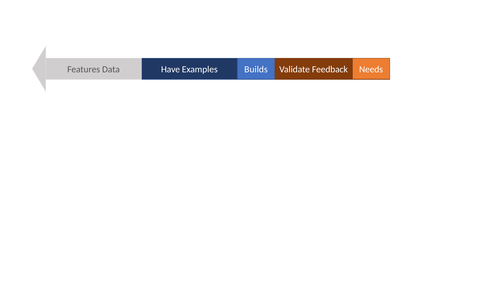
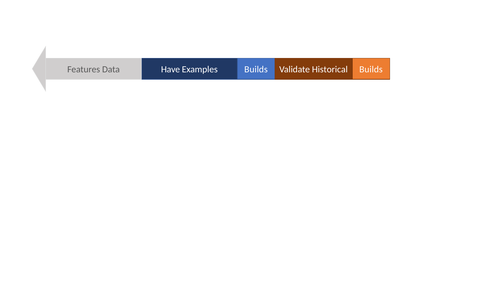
Feedback: Feedback -> Historical
Data Needs: Needs -> Builds
